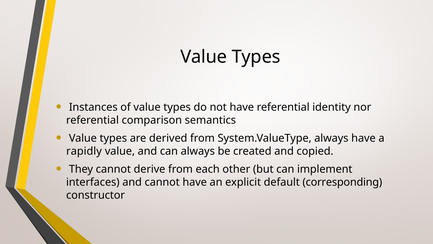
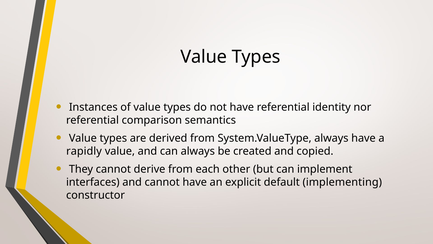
corresponding: corresponding -> implementing
